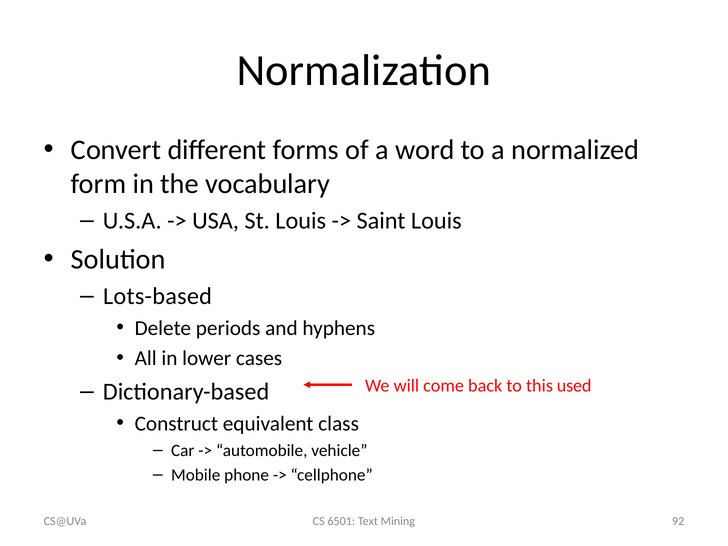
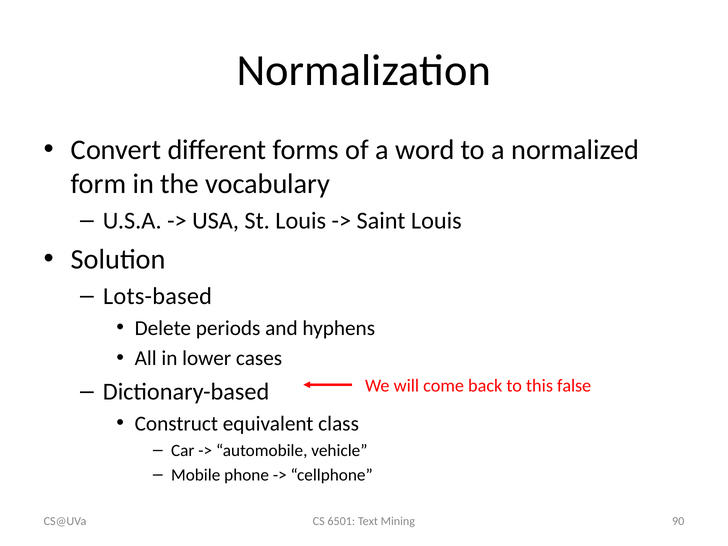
used: used -> false
92: 92 -> 90
